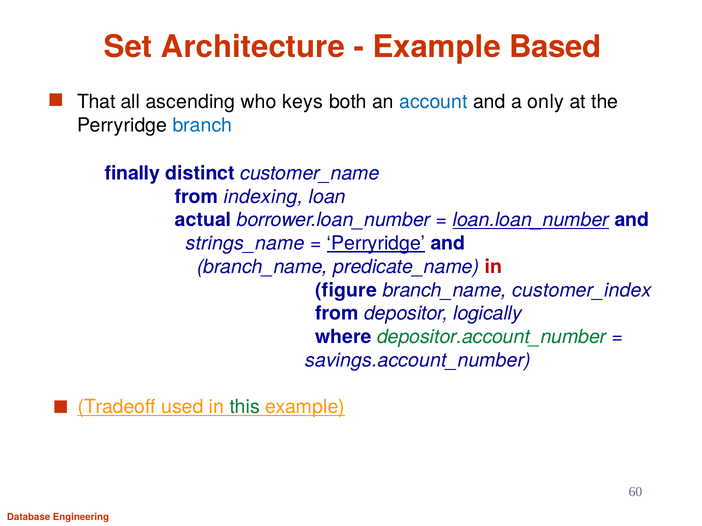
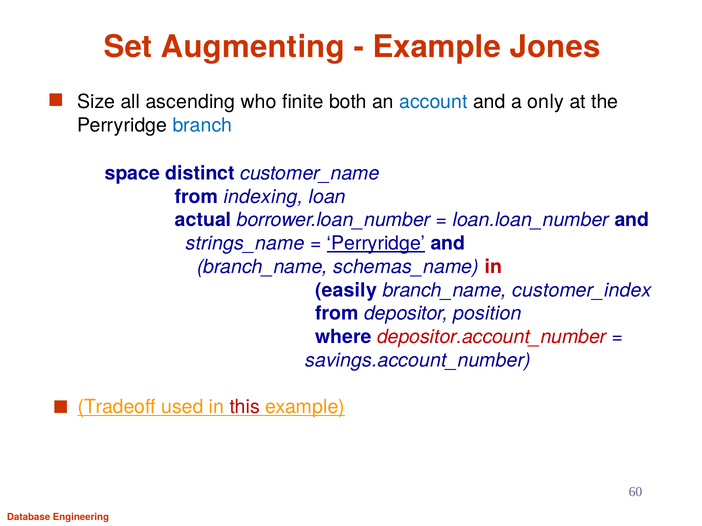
Architecture: Architecture -> Augmenting
Based: Based -> Jones
That: That -> Size
keys: keys -> finite
finally: finally -> space
loan.loan_number underline: present -> none
predicate_name: predicate_name -> schemas_name
figure: figure -> easily
logically: logically -> position
depositor.account_number colour: green -> red
this colour: green -> red
